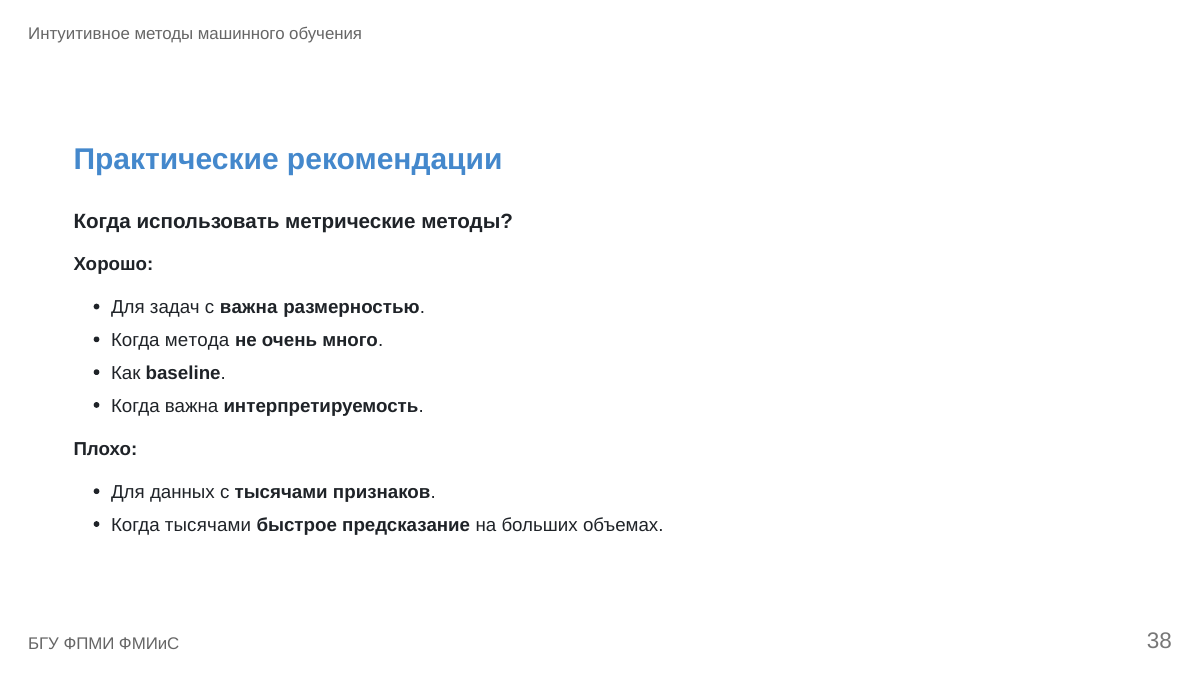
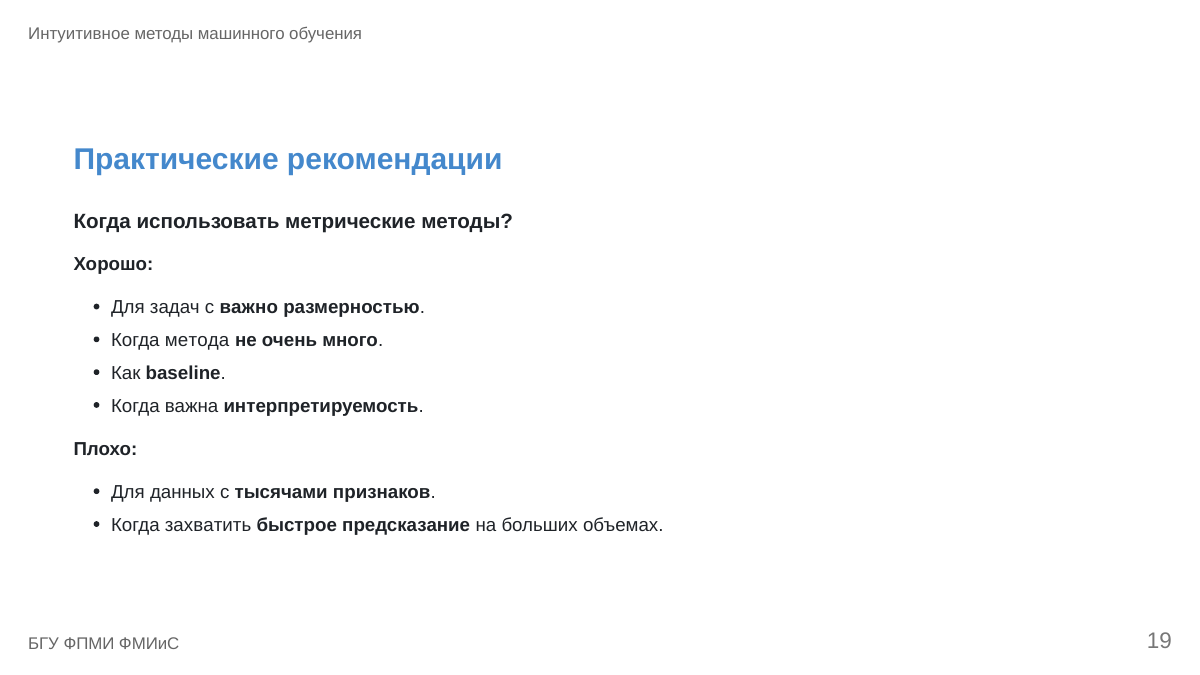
с важна: важна -> важно
Когда тысячами: тысячами -> захватить
38: 38 -> 19
